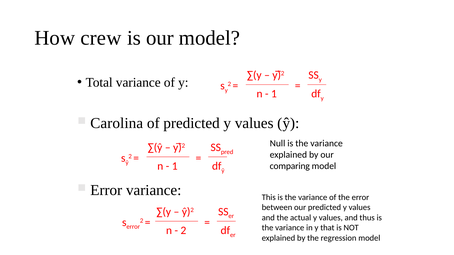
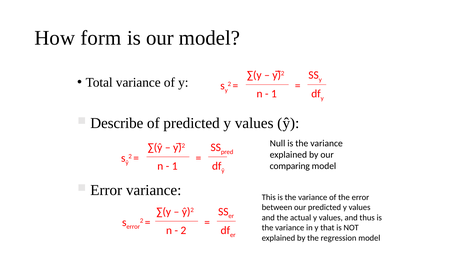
crew: crew -> form
Carolina: Carolina -> Describe
